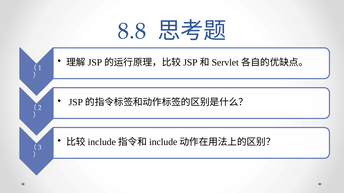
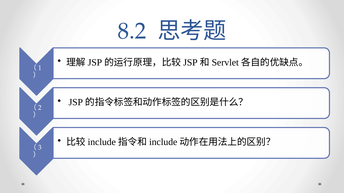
8.8: 8.8 -> 8.2
